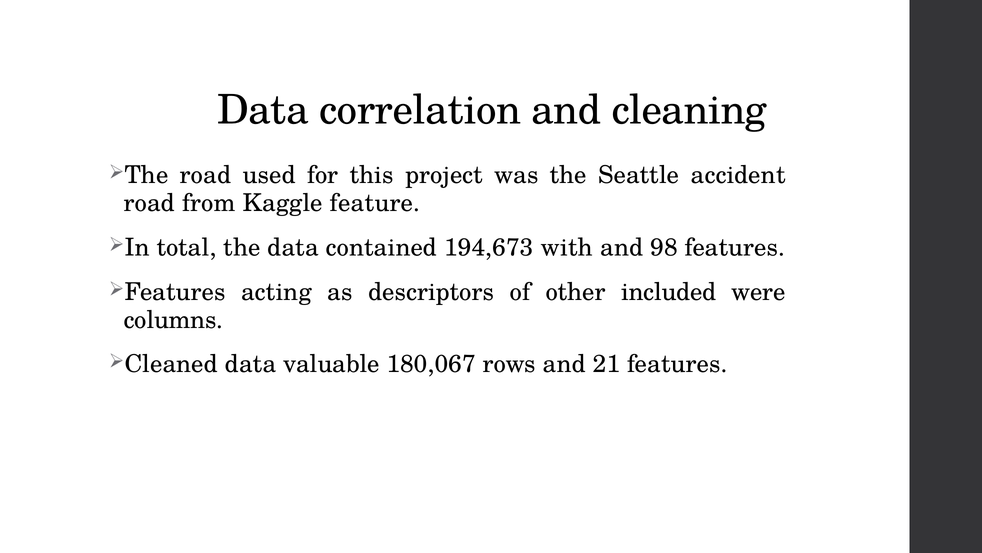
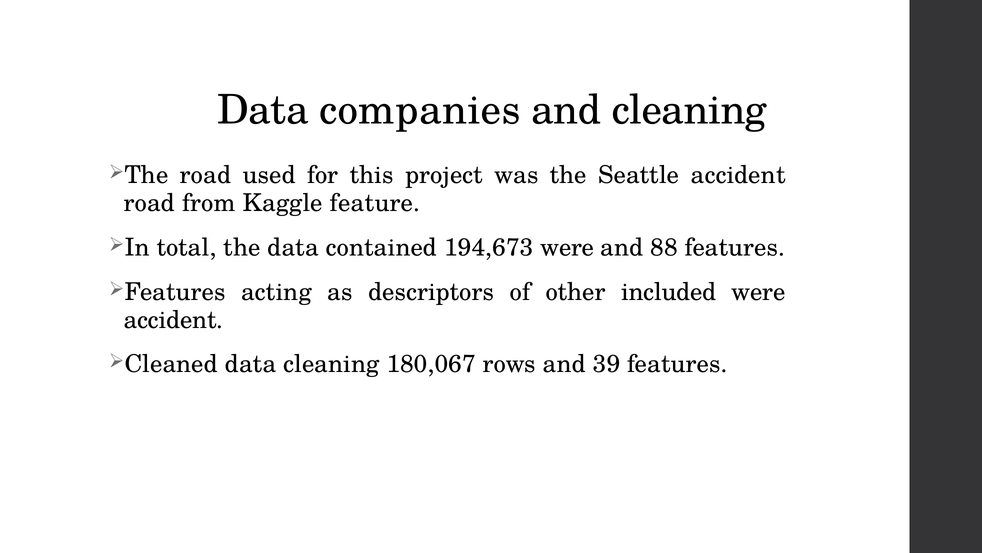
correlation: correlation -> companies
194,673 with: with -> were
98: 98 -> 88
columns at (174, 320): columns -> accident
data valuable: valuable -> cleaning
21: 21 -> 39
